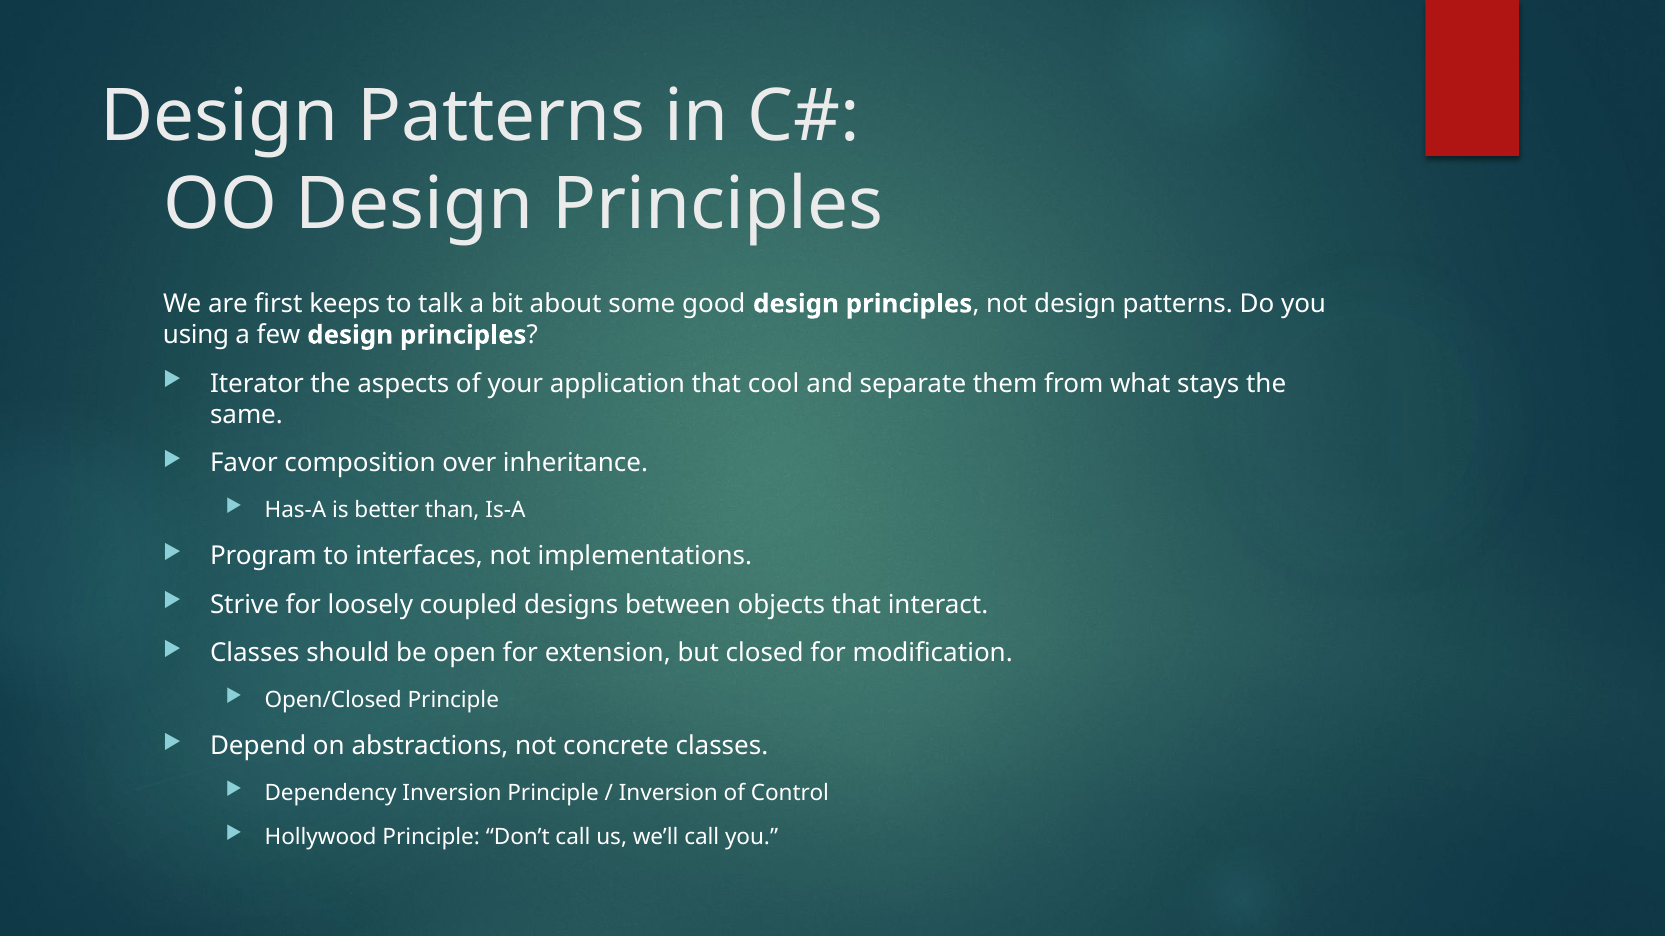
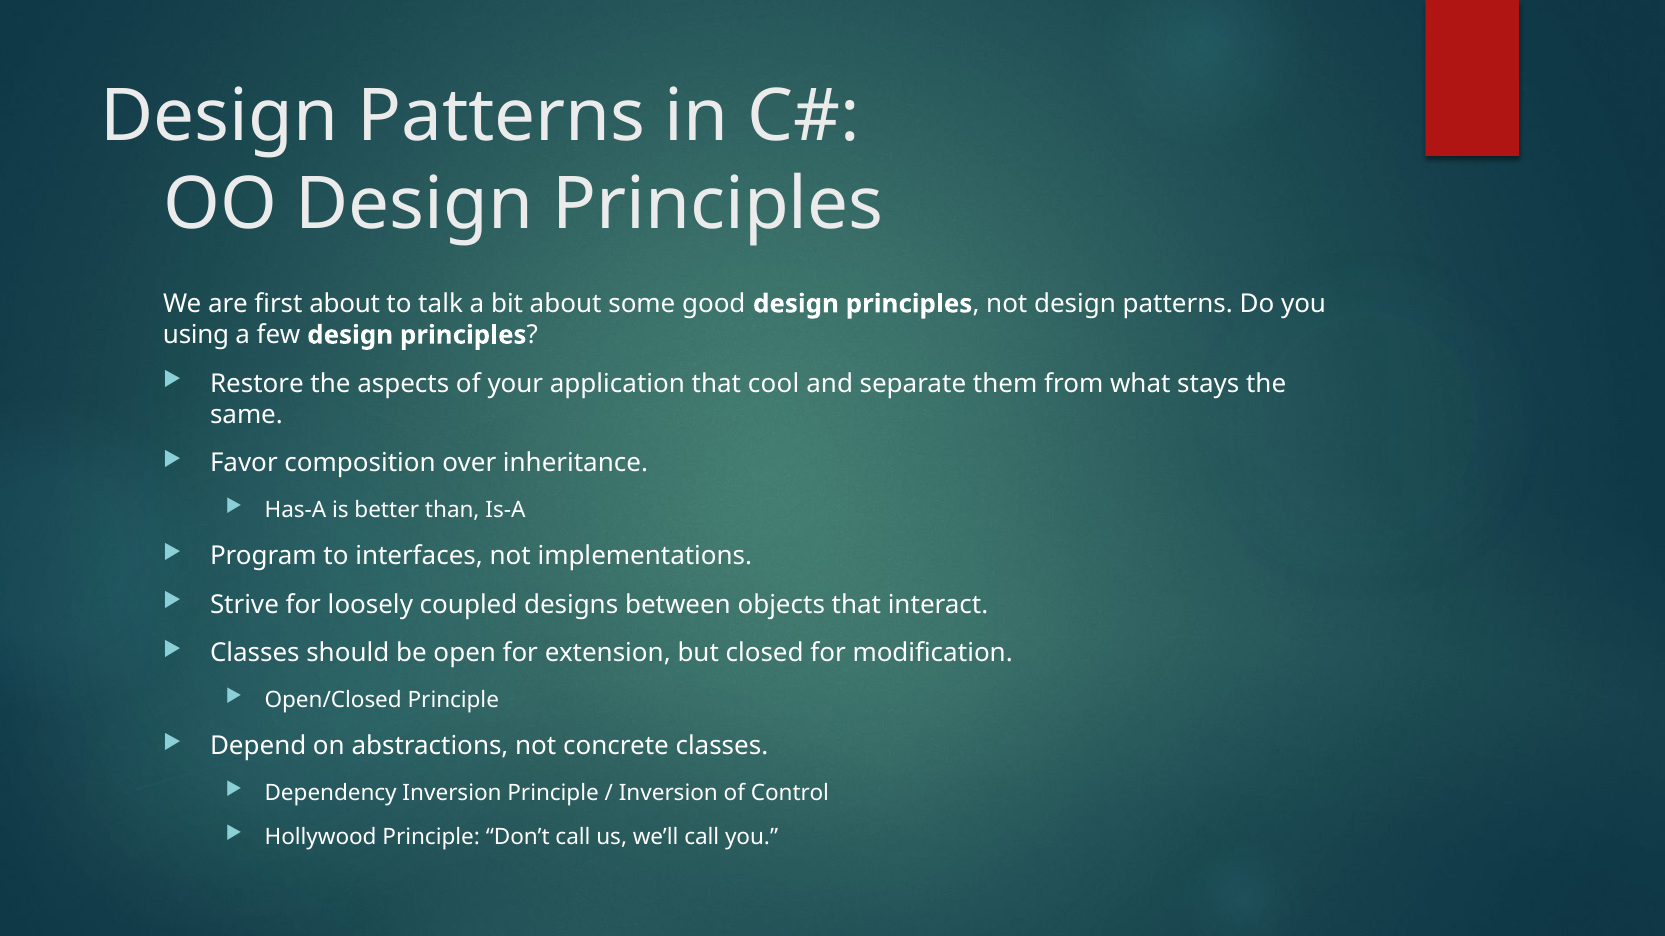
first keeps: keeps -> about
Iterator: Iterator -> Restore
